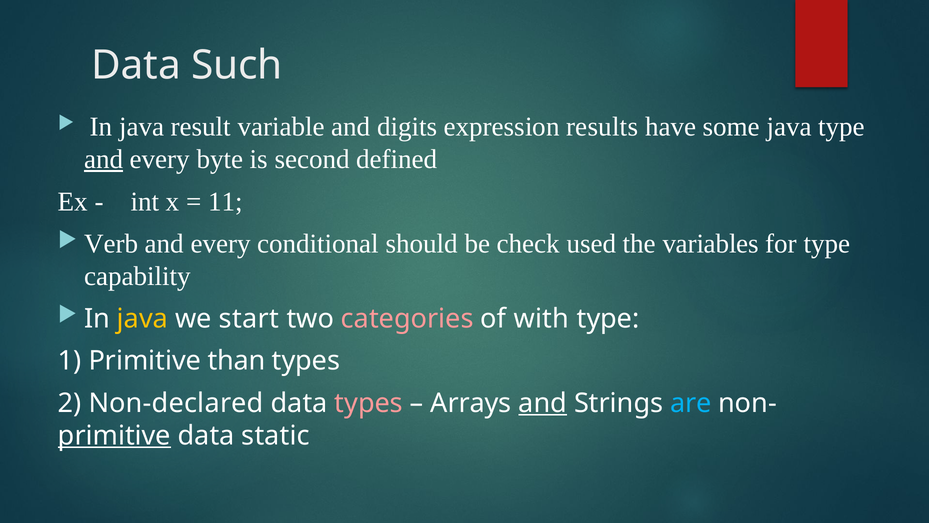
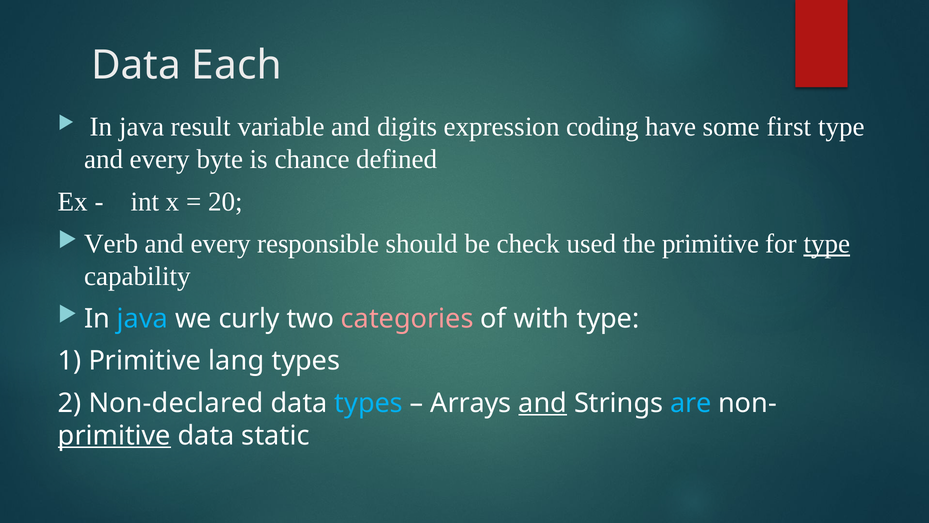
Such: Such -> Each
results: results -> coding
some java: java -> first
and at (104, 159) underline: present -> none
second: second -> chance
11: 11 -> 20
conditional: conditional -> responsible
the variables: variables -> primitive
type at (827, 244) underline: none -> present
java at (143, 318) colour: yellow -> light blue
start: start -> curly
than: than -> lang
types at (369, 403) colour: pink -> light blue
